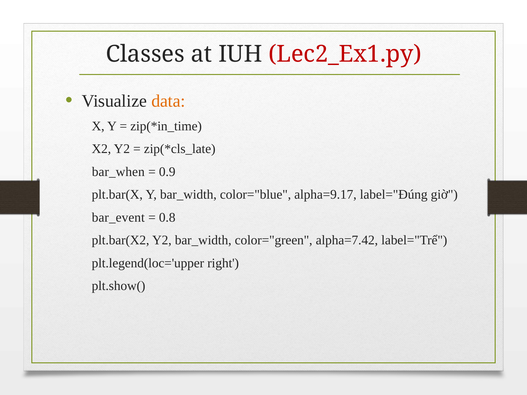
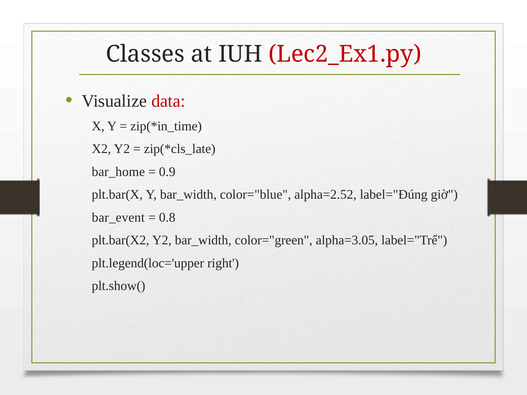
data colour: orange -> red
bar_when: bar_when -> bar_home
alpha=9.17: alpha=9.17 -> alpha=2.52
alpha=7.42: alpha=7.42 -> alpha=3.05
